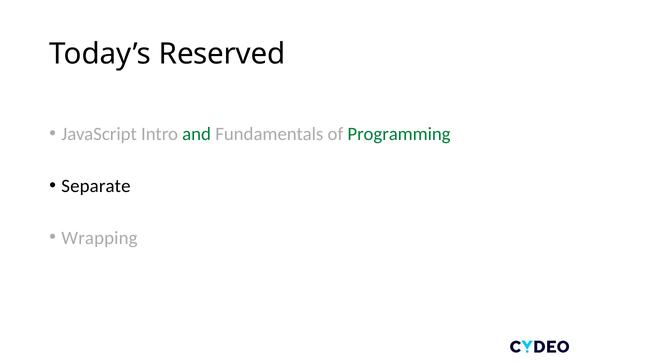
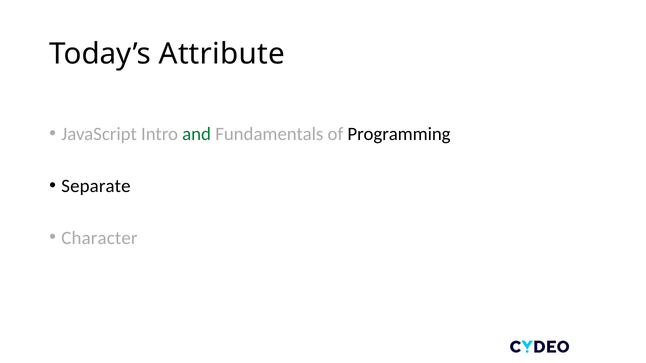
Reserved: Reserved -> Attribute
Programming colour: green -> black
Wrapping: Wrapping -> Character
